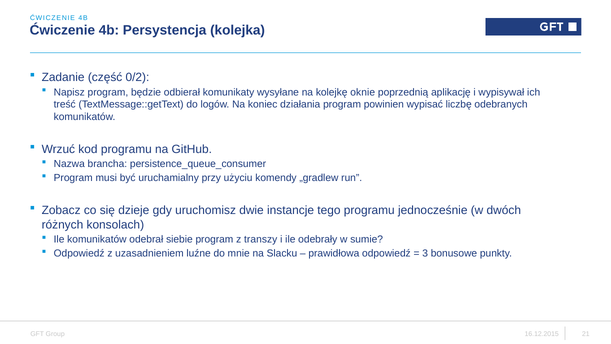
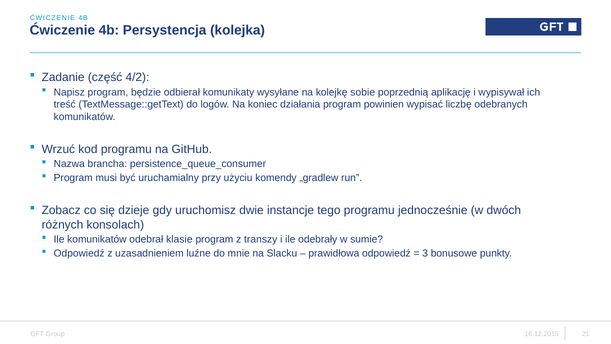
0/2: 0/2 -> 4/2
oknie: oknie -> sobie
siebie: siebie -> klasie
